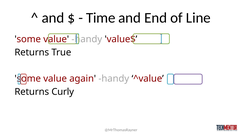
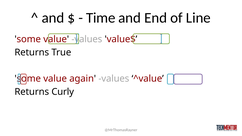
value handy: handy -> values
again handy: handy -> values
